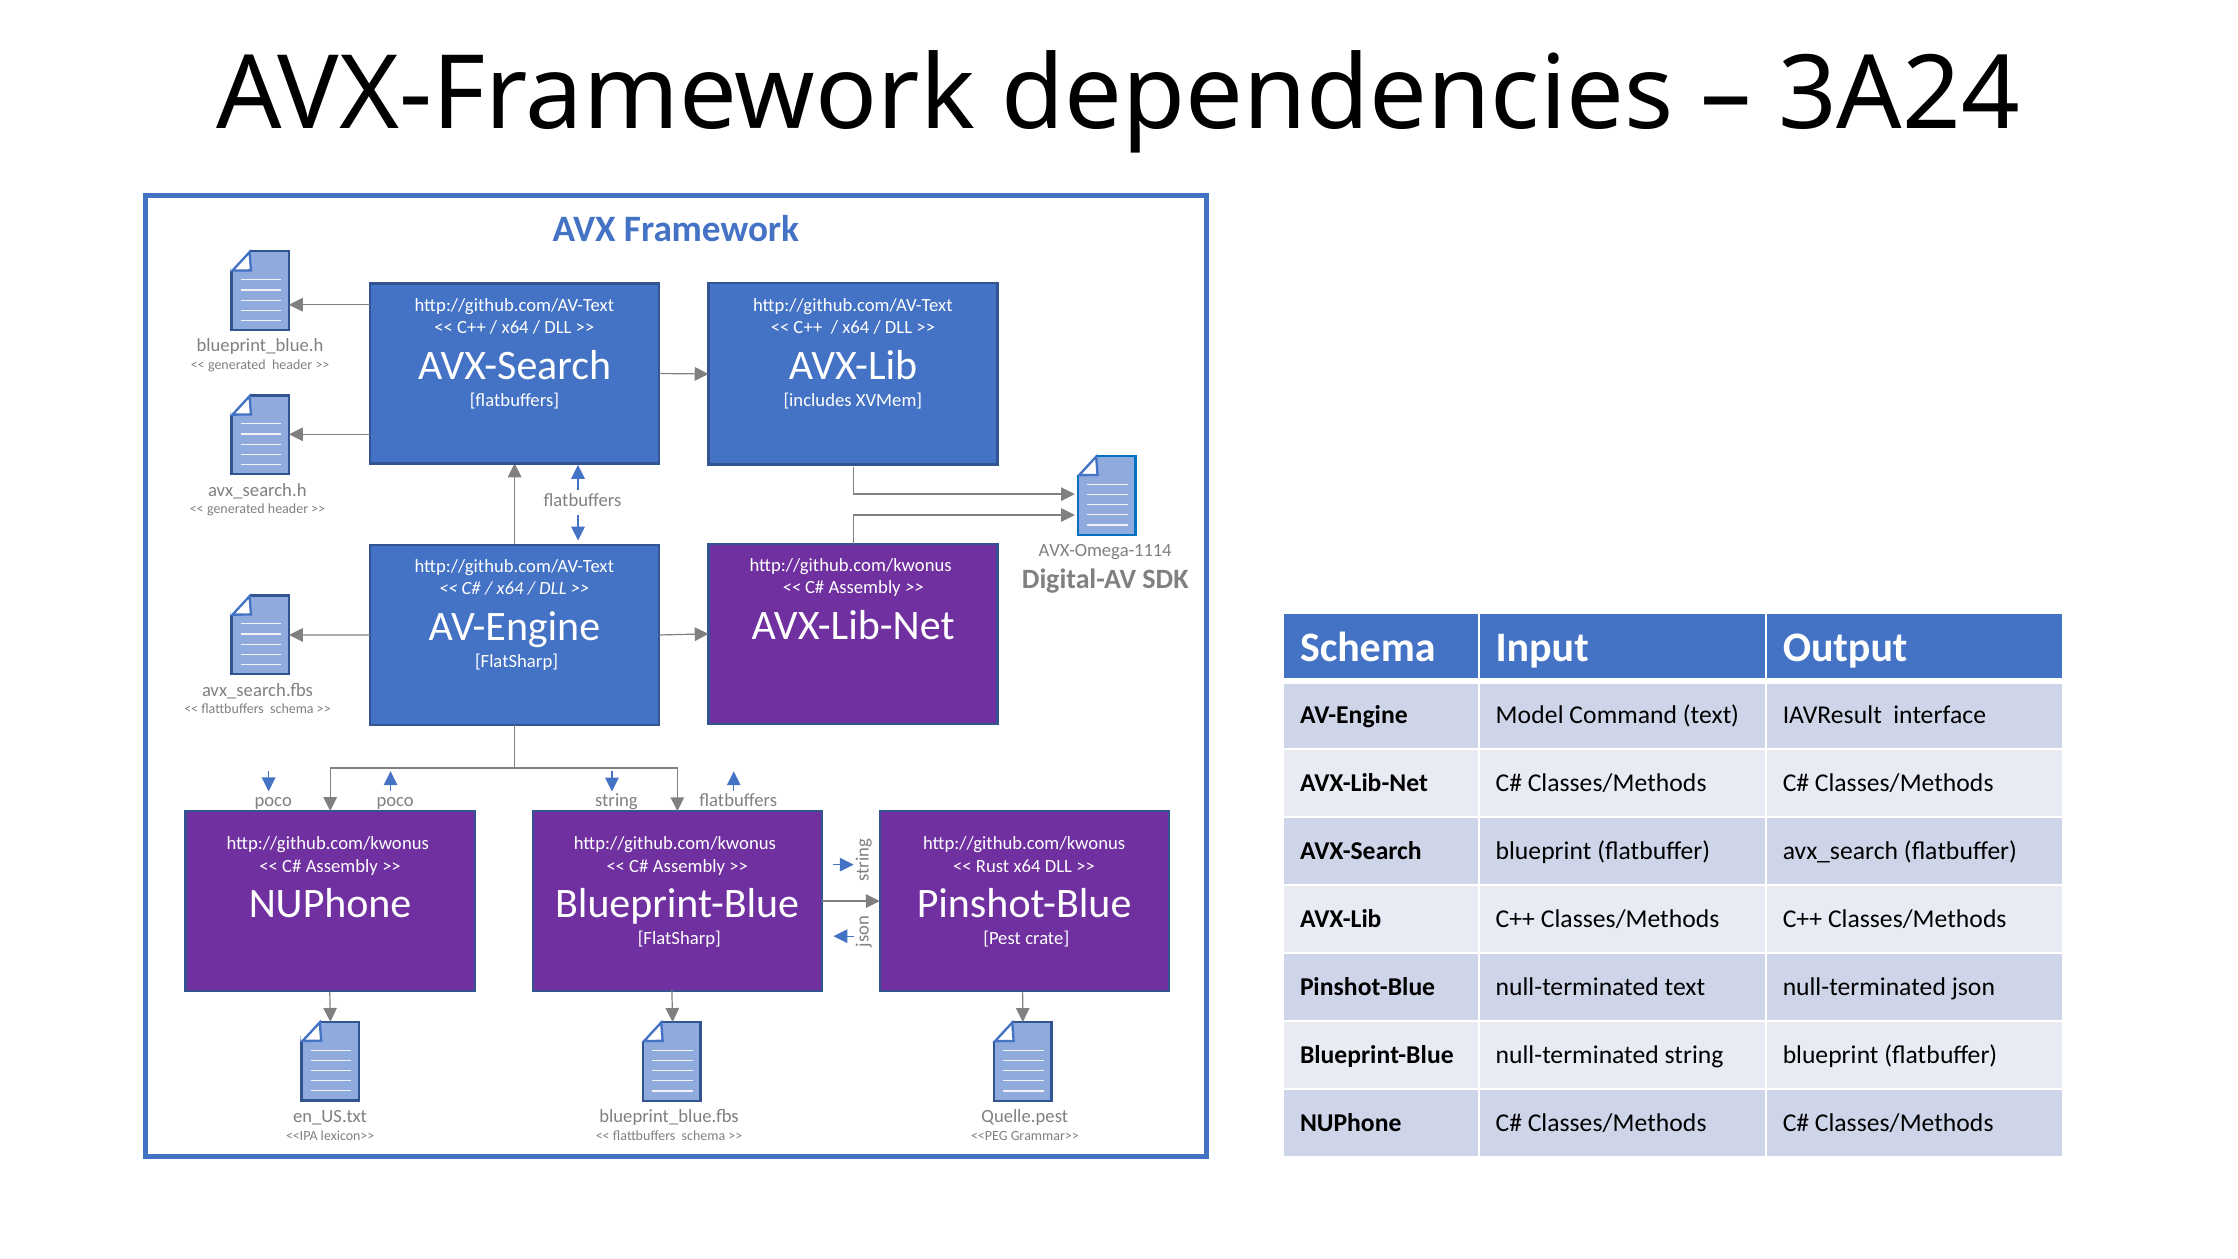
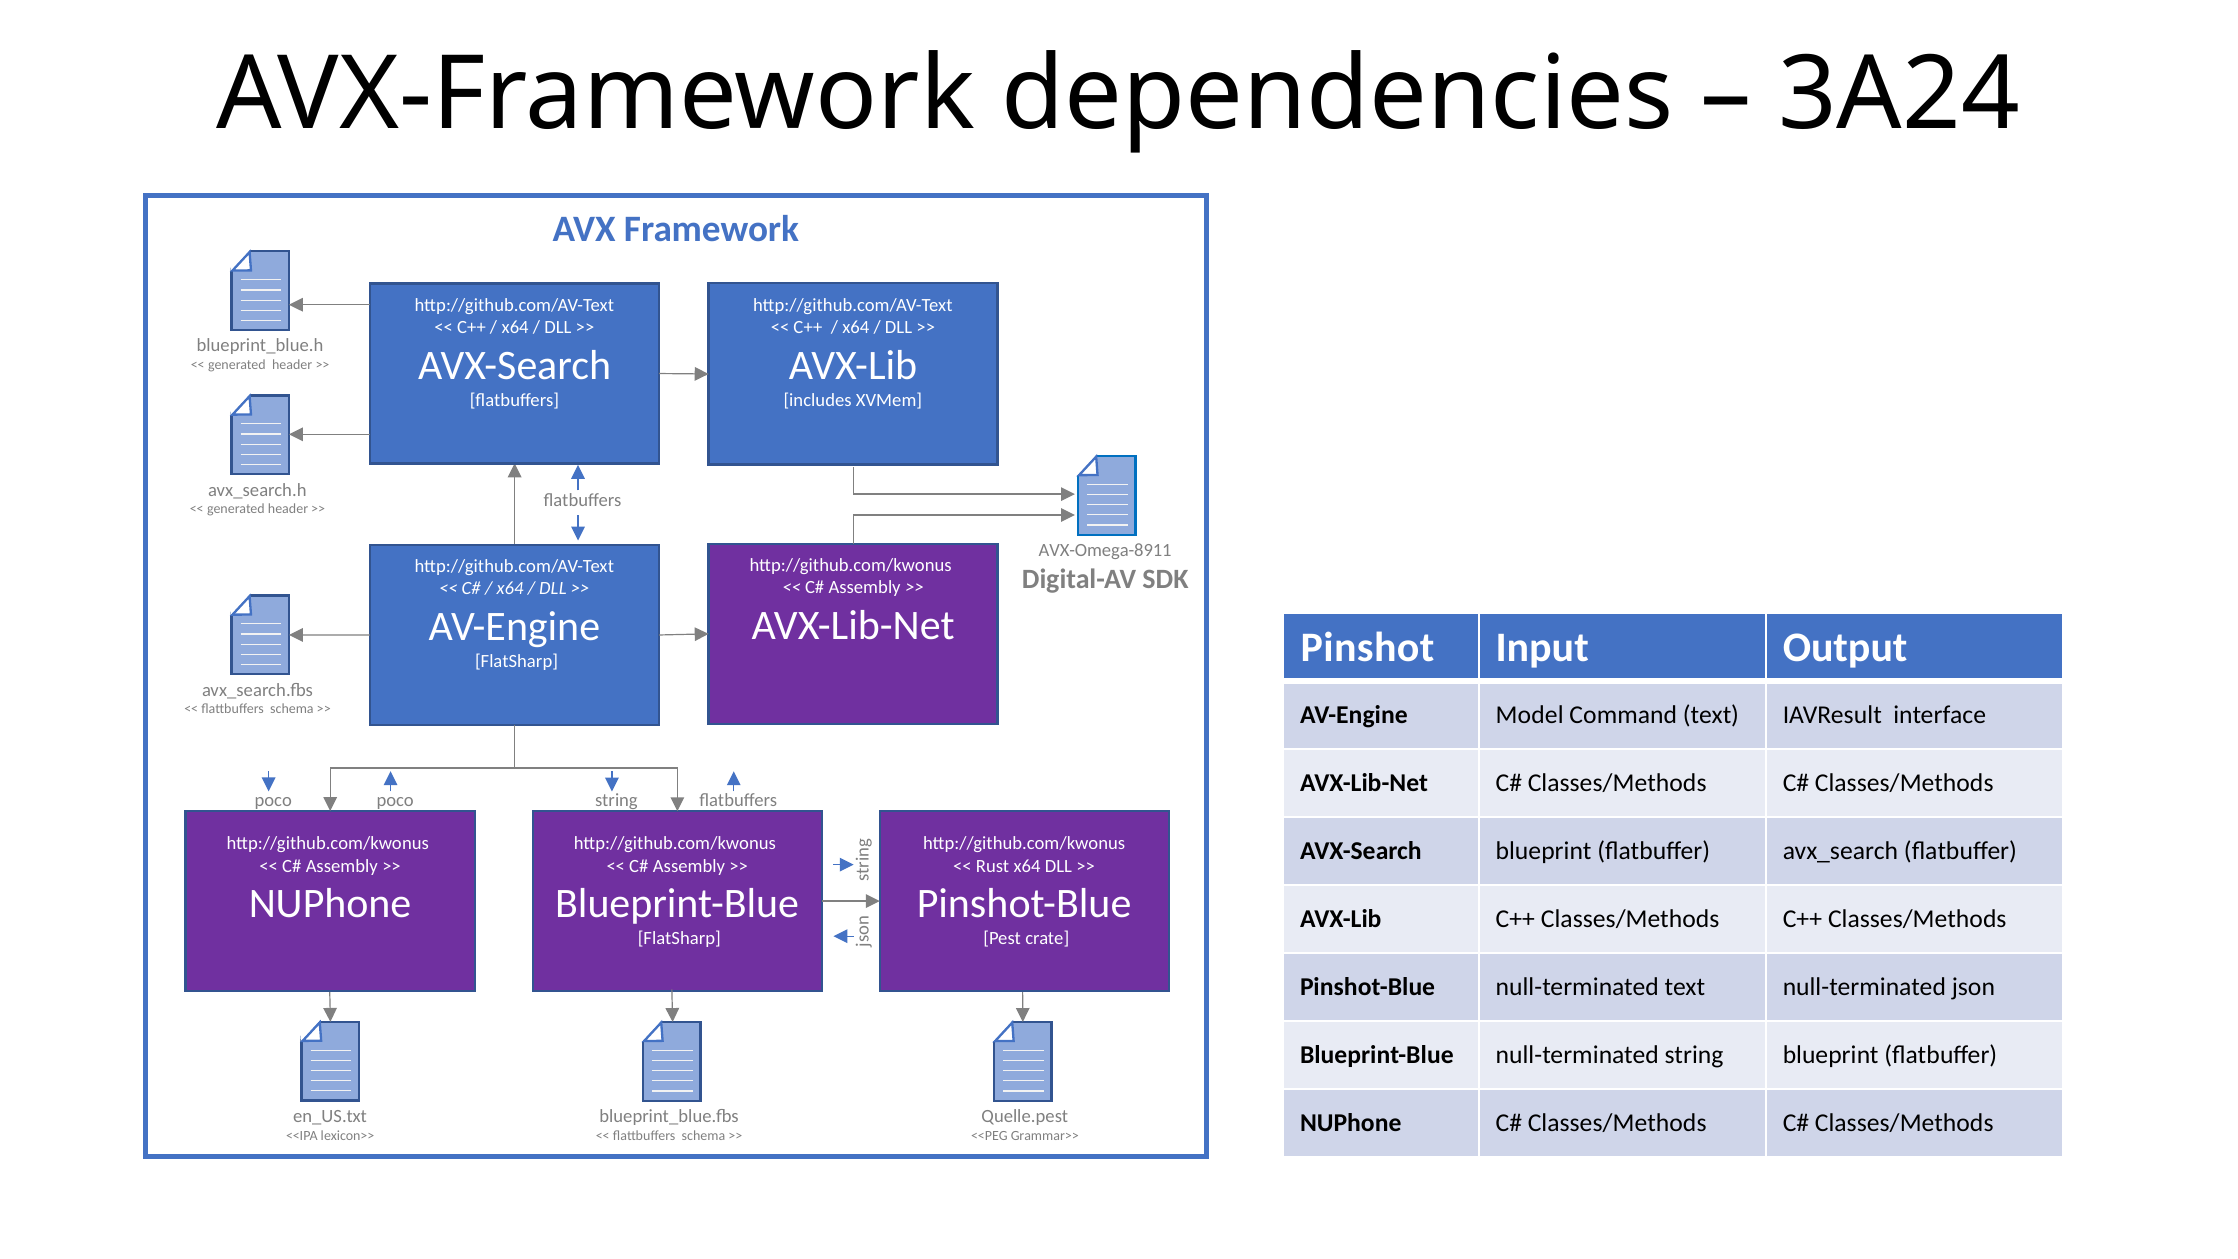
AVX-Omega-1114: AVX-Omega-1114 -> AVX-Omega-8911
Schema at (1368, 647): Schema -> Pinshot
